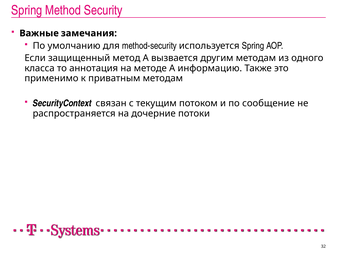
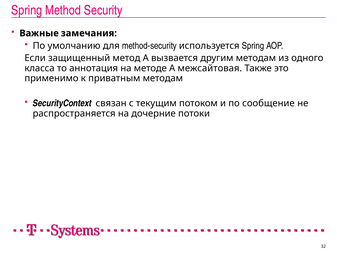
информацию: информацию -> межсайтовая
